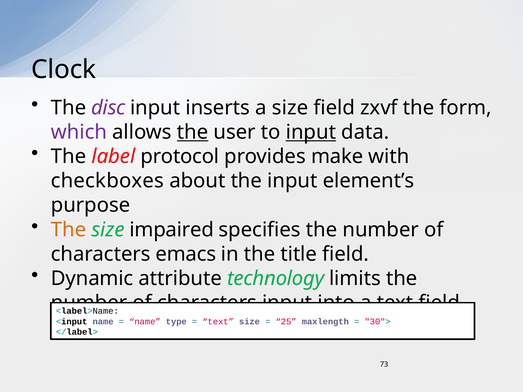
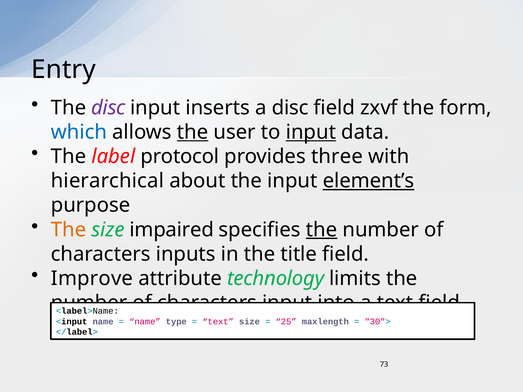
Clock: Clock -> Entry
a size: size -> disc
which colour: purple -> blue
make: make -> three
checkboxes: checkboxes -> hierarchical
element’s underline: none -> present
the at (322, 230) underline: none -> present
emacs: emacs -> inputs
Dynamic: Dynamic -> Improve
